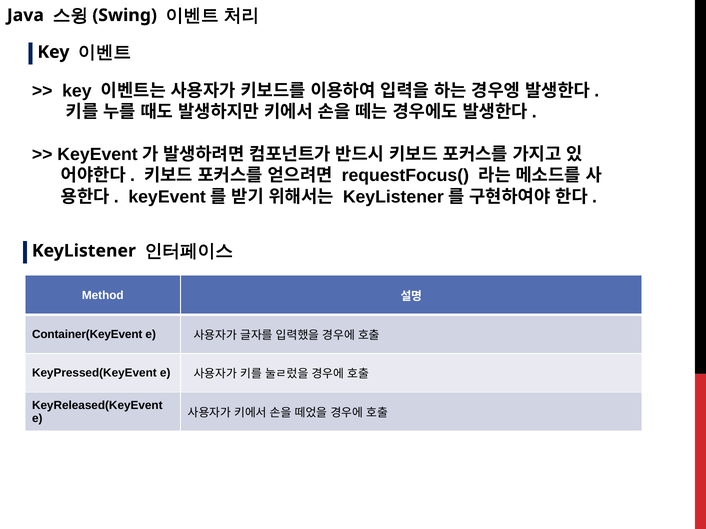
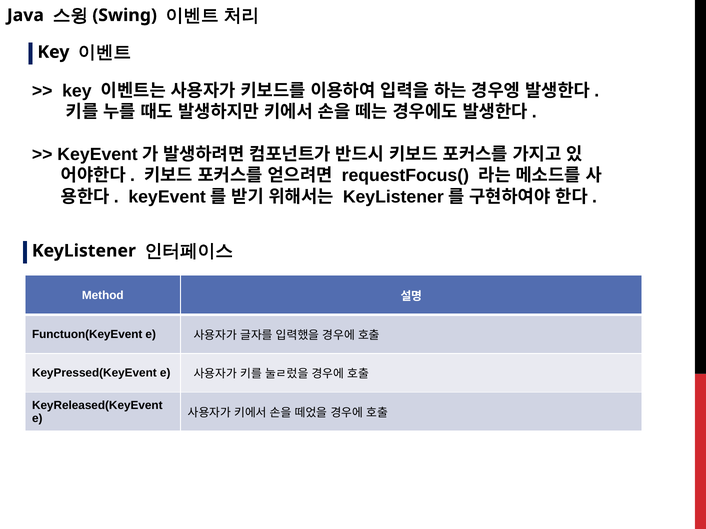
Container(KeyEvent: Container(KeyEvent -> Functuon(KeyEvent
